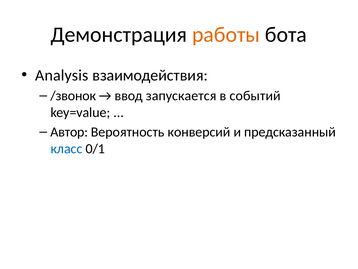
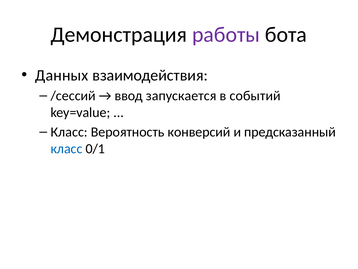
работы colour: orange -> purple
Analysis: Analysis -> Данных
/звонок: /звонок -> /сессий
Автор at (69, 132): Автор -> Класс
